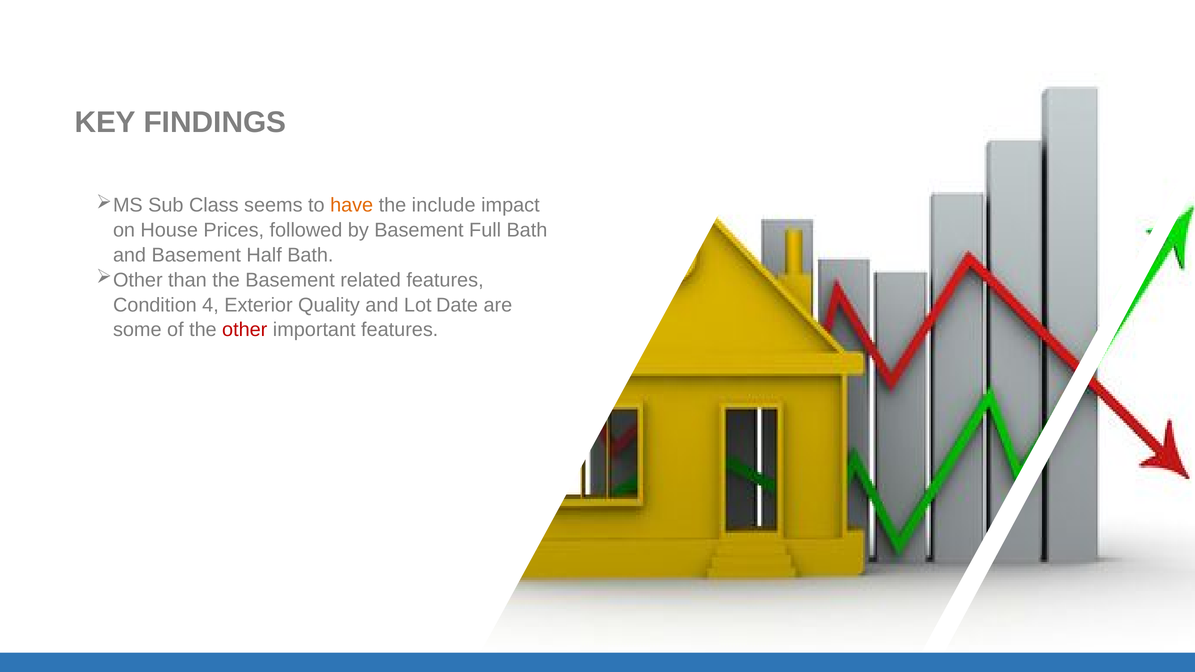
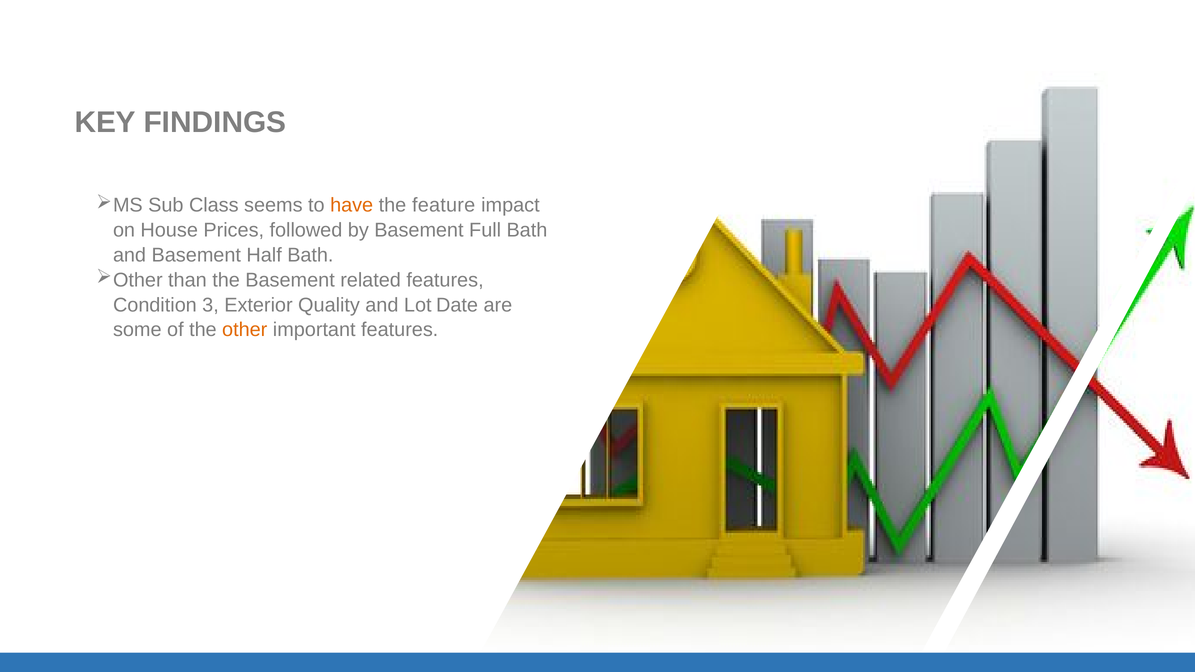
include: include -> feature
4: 4 -> 3
other colour: red -> orange
